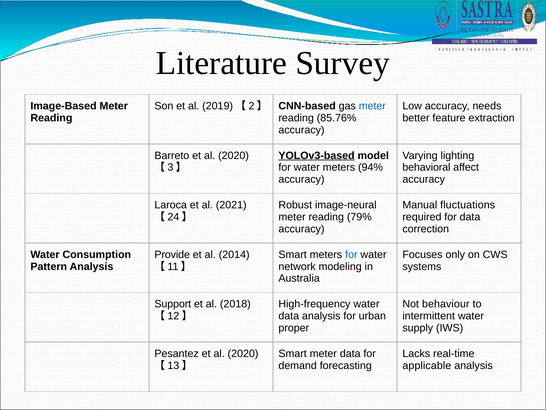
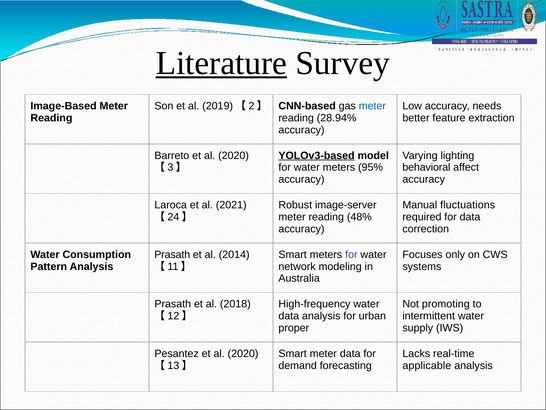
Literature underline: none -> present
85.76%: 85.76% -> 28.94%
94%: 94% -> 95%
image-neural: image-neural -> image-server
79%: 79% -> 48%
Provide at (172, 254): Provide -> Prasath
for at (351, 254) colour: blue -> purple
Support at (173, 304): Support -> Prasath
behaviour: behaviour -> promoting
